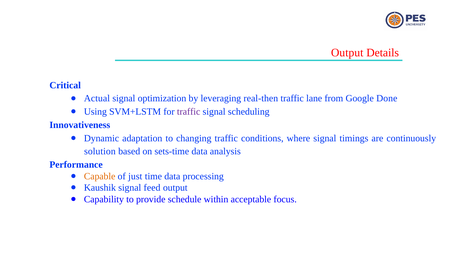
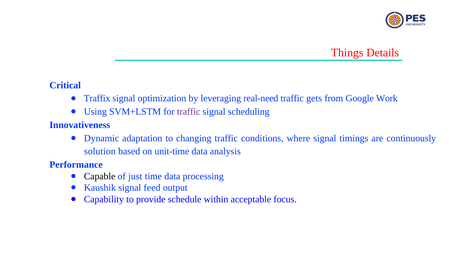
Output at (347, 53): Output -> Things
Actual: Actual -> Traffix
real-then: real-then -> real-need
lane: lane -> gets
Done: Done -> Work
sets-time: sets-time -> unit-time
Capable colour: orange -> black
